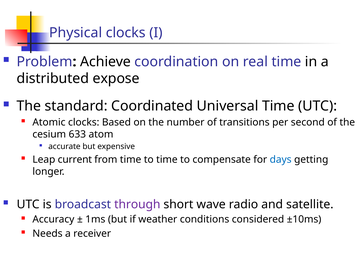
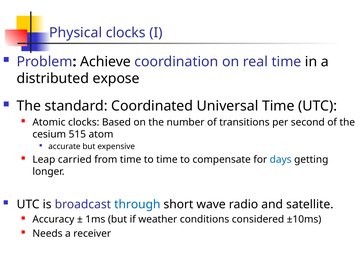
633: 633 -> 515
current: current -> carried
through colour: purple -> blue
